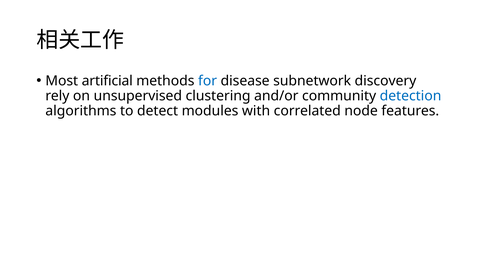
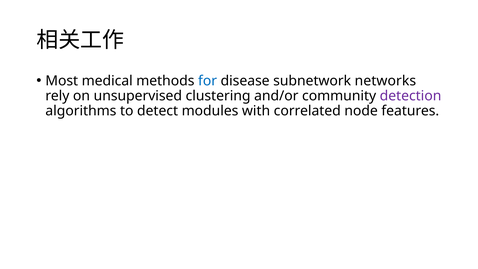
artificial: artificial -> medical
discovery: discovery -> networks
detection colour: blue -> purple
